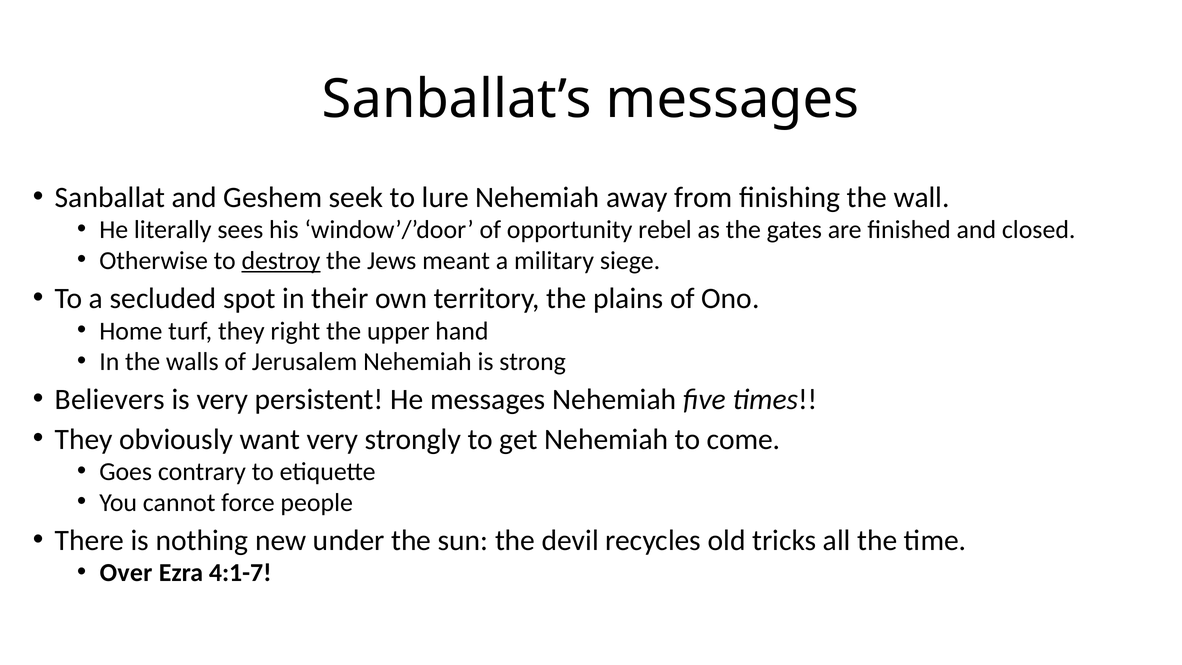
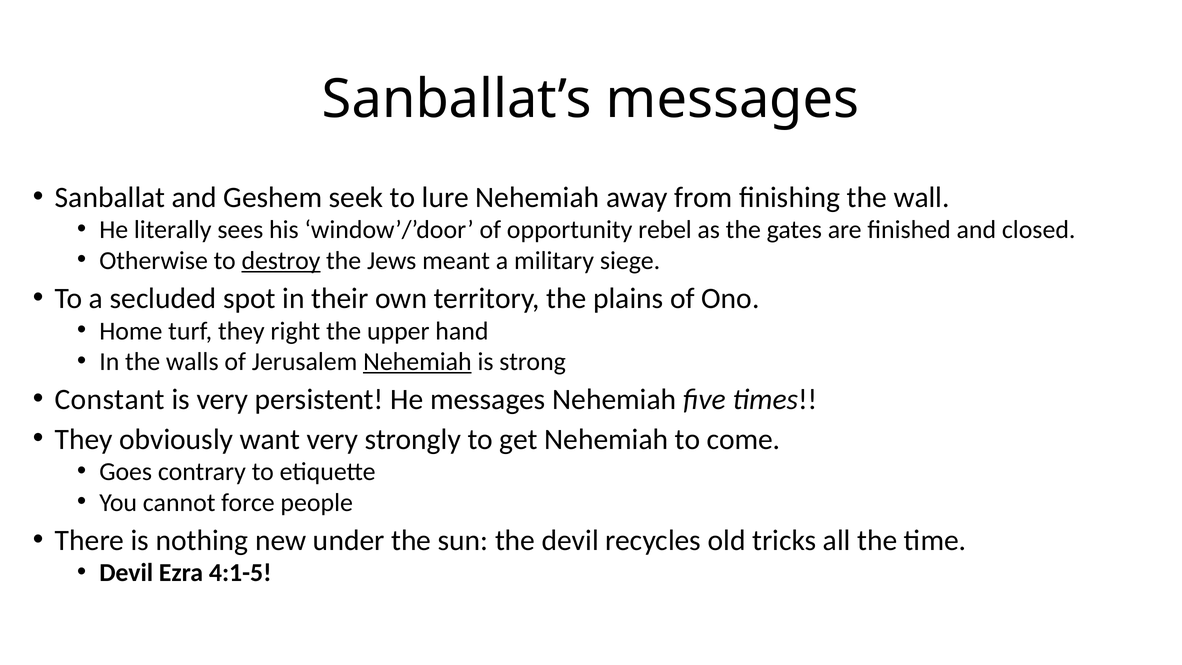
Nehemiah at (417, 362) underline: none -> present
Believers: Believers -> Constant
Over at (126, 573): Over -> Devil
4:1-7: 4:1-7 -> 4:1-5
